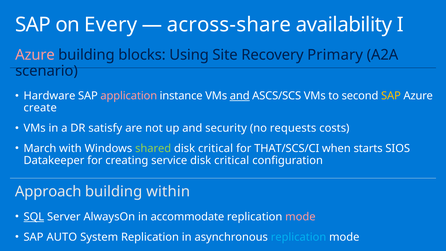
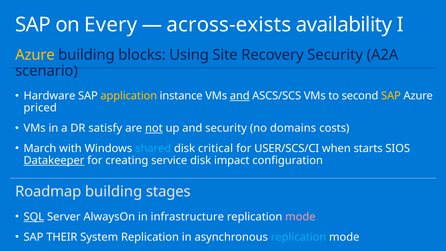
across-share: across-share -> across-exists
Azure at (35, 55) colour: pink -> yellow
Recovery Primary: Primary -> Security
application colour: pink -> yellow
create: create -> priced
not underline: none -> present
requests: requests -> domains
shared colour: light green -> light blue
THAT/SCS/CI: THAT/SCS/CI -> USER/SCS/CI
Datakeeper underline: none -> present
critical at (232, 160): critical -> impact
Approach: Approach -> Roadmap
within: within -> stages
accommodate: accommodate -> infrastructure
AUTO: AUTO -> THEIR
